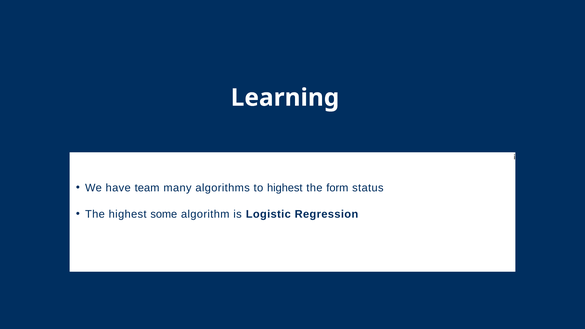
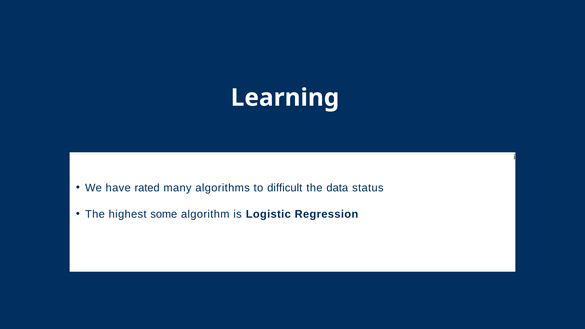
team: team -> rated
to highest: highest -> difficult
form: form -> data
